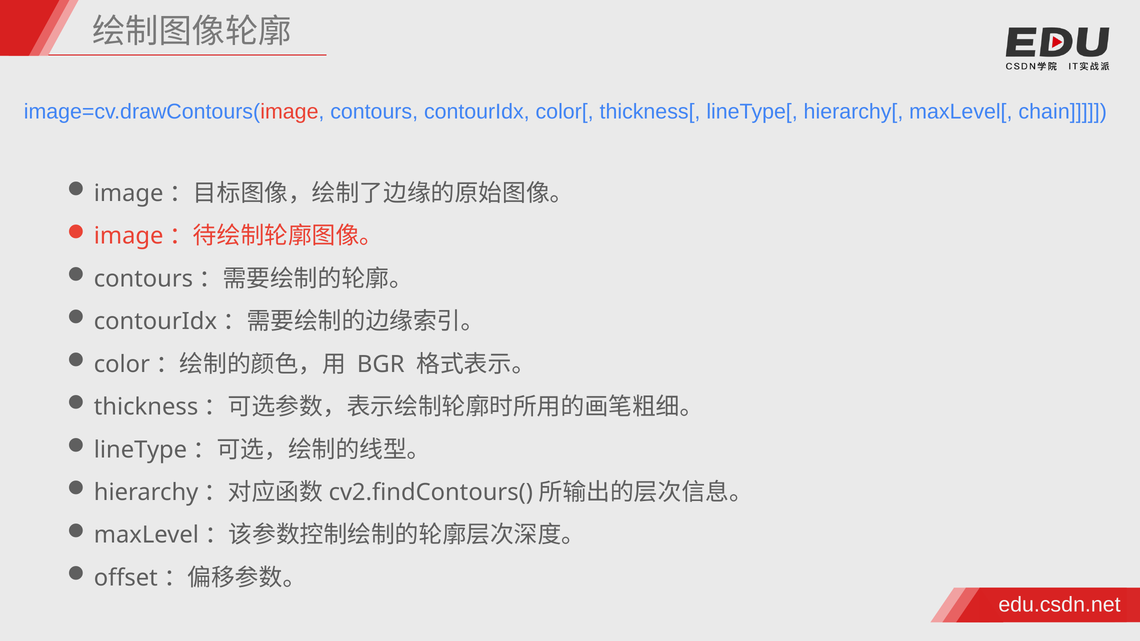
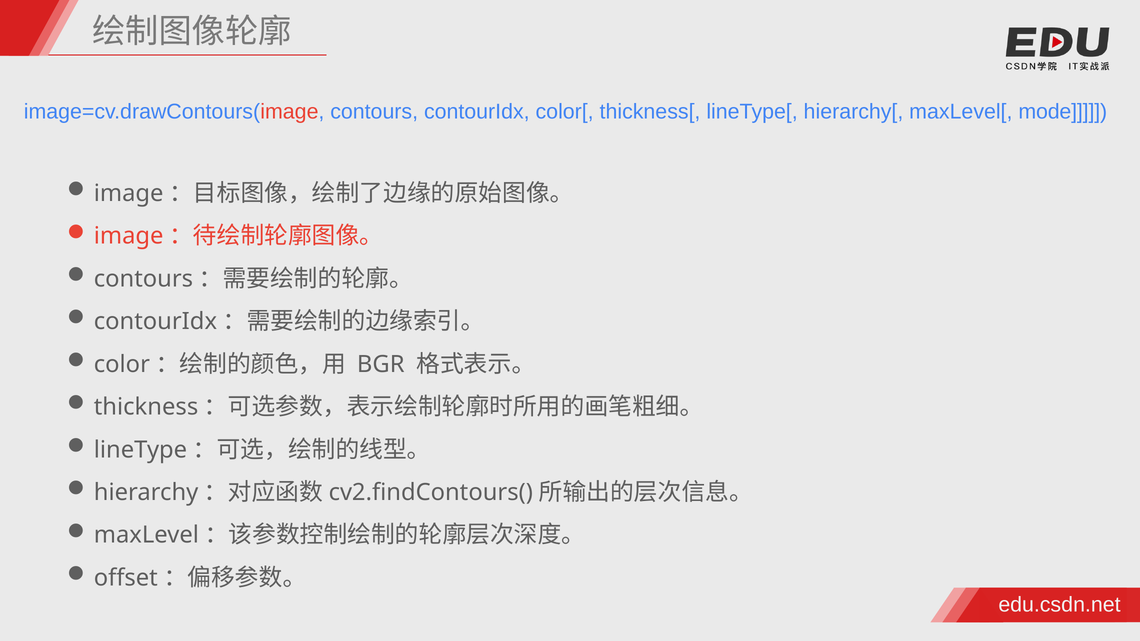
chain: chain -> mode
